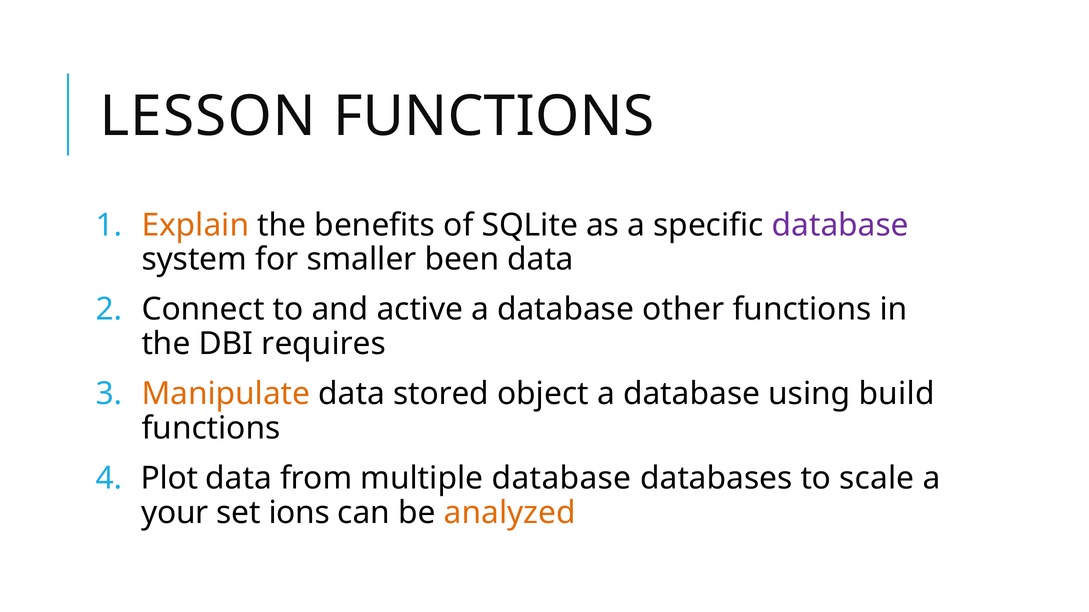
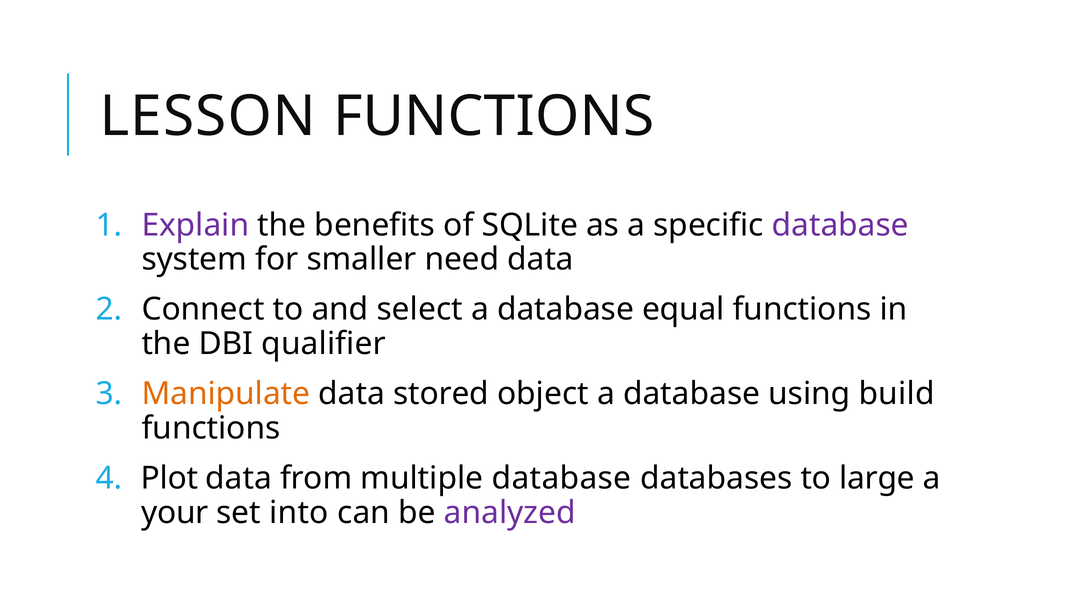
Explain colour: orange -> purple
been: been -> need
active: active -> select
other: other -> equal
requires: requires -> qualifier
scale: scale -> large
ions: ions -> into
analyzed colour: orange -> purple
